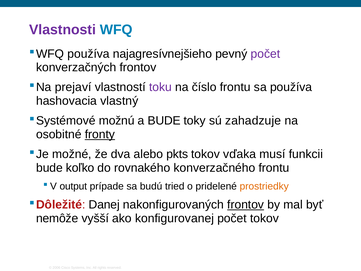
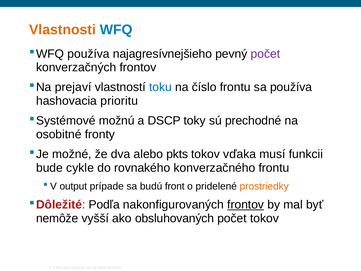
Vlastnosti colour: purple -> orange
toku colour: purple -> blue
vlastný: vlastný -> prioritu
a BUDE: BUDE -> DSCP
zahadzuje: zahadzuje -> prechodné
fronty underline: present -> none
koľko: koľko -> cykle
tried: tried -> front
Danej: Danej -> Podľa
konfigurovanej: konfigurovanej -> obsluhovaných
